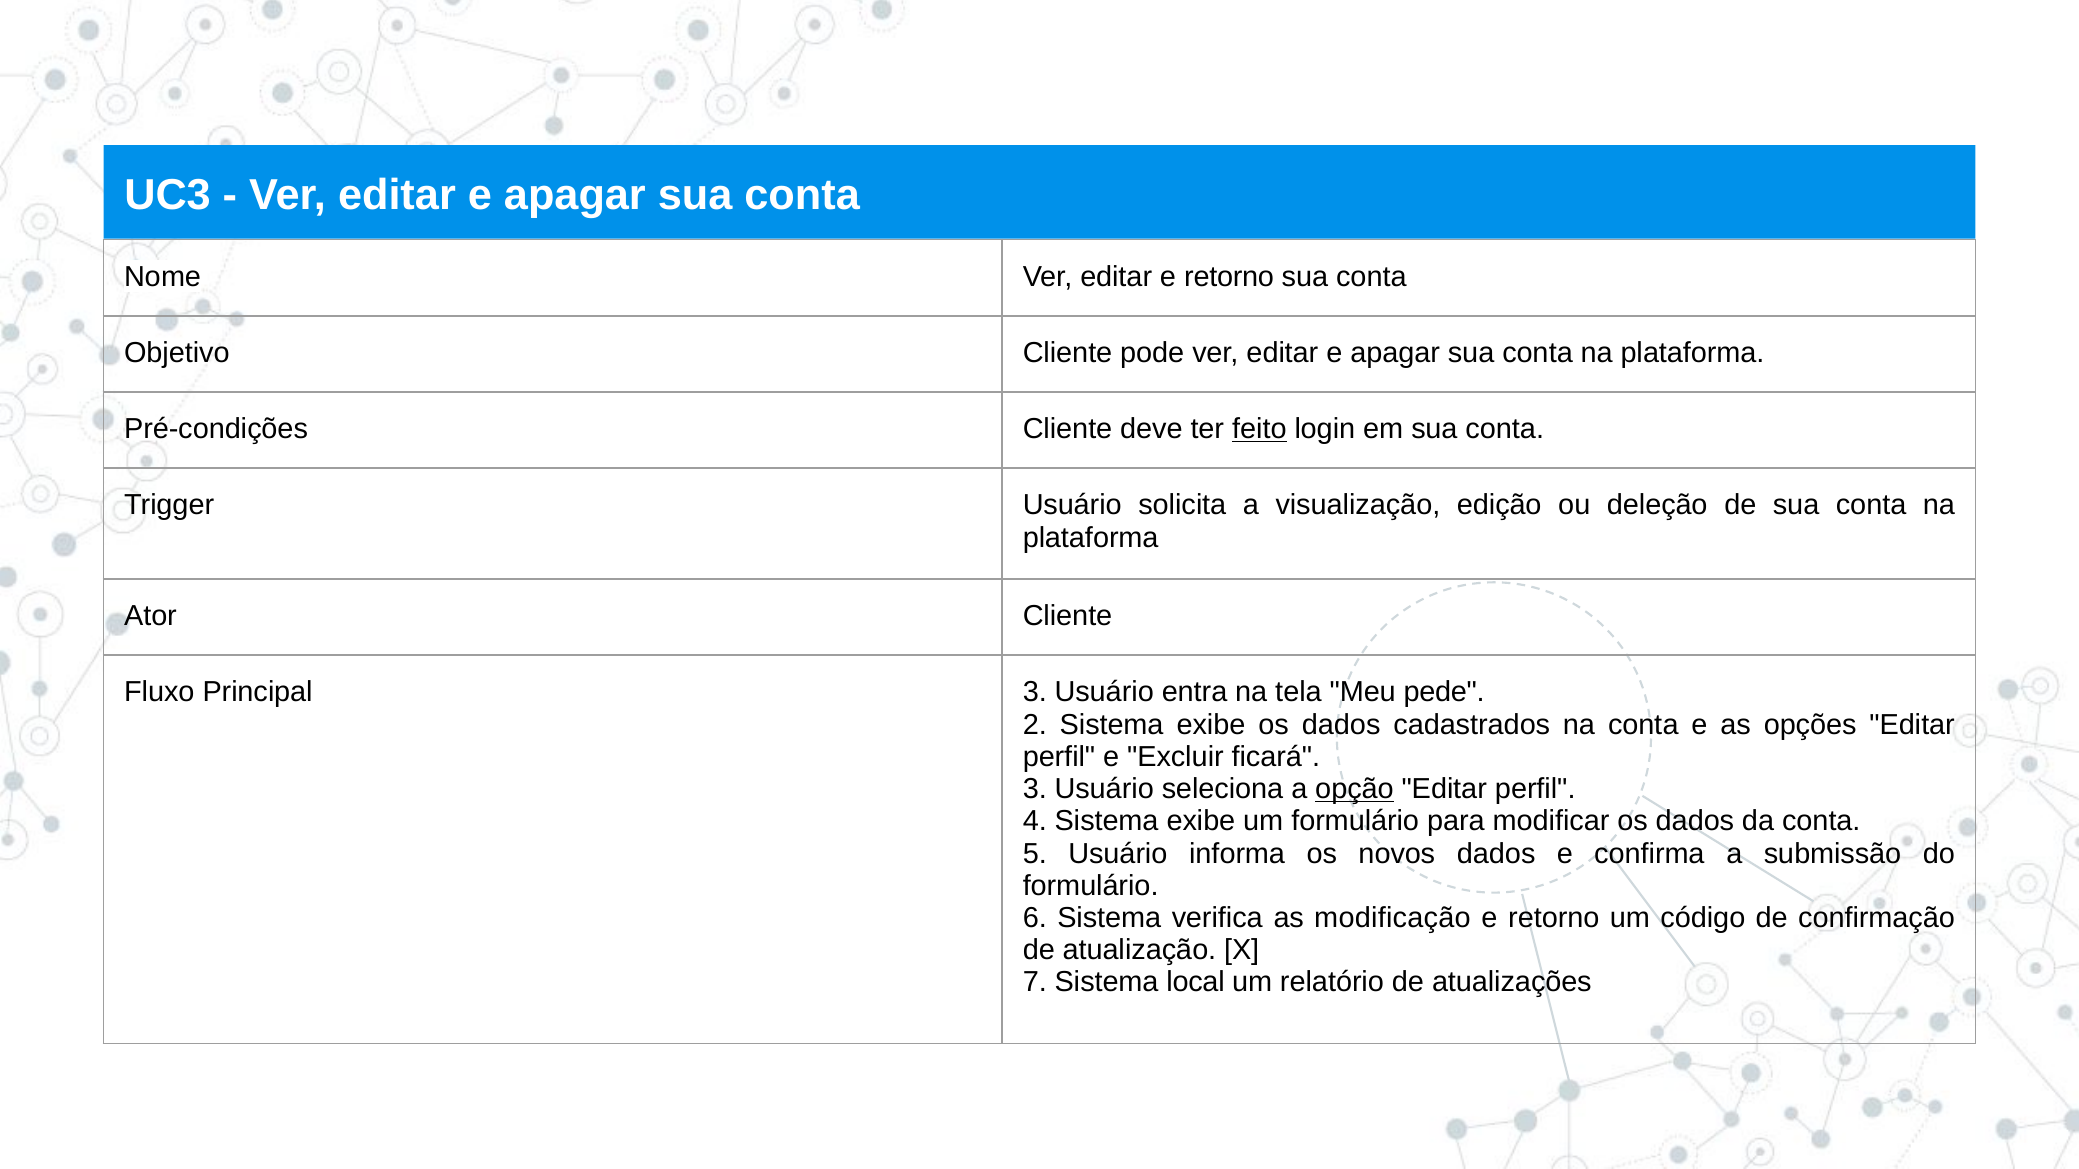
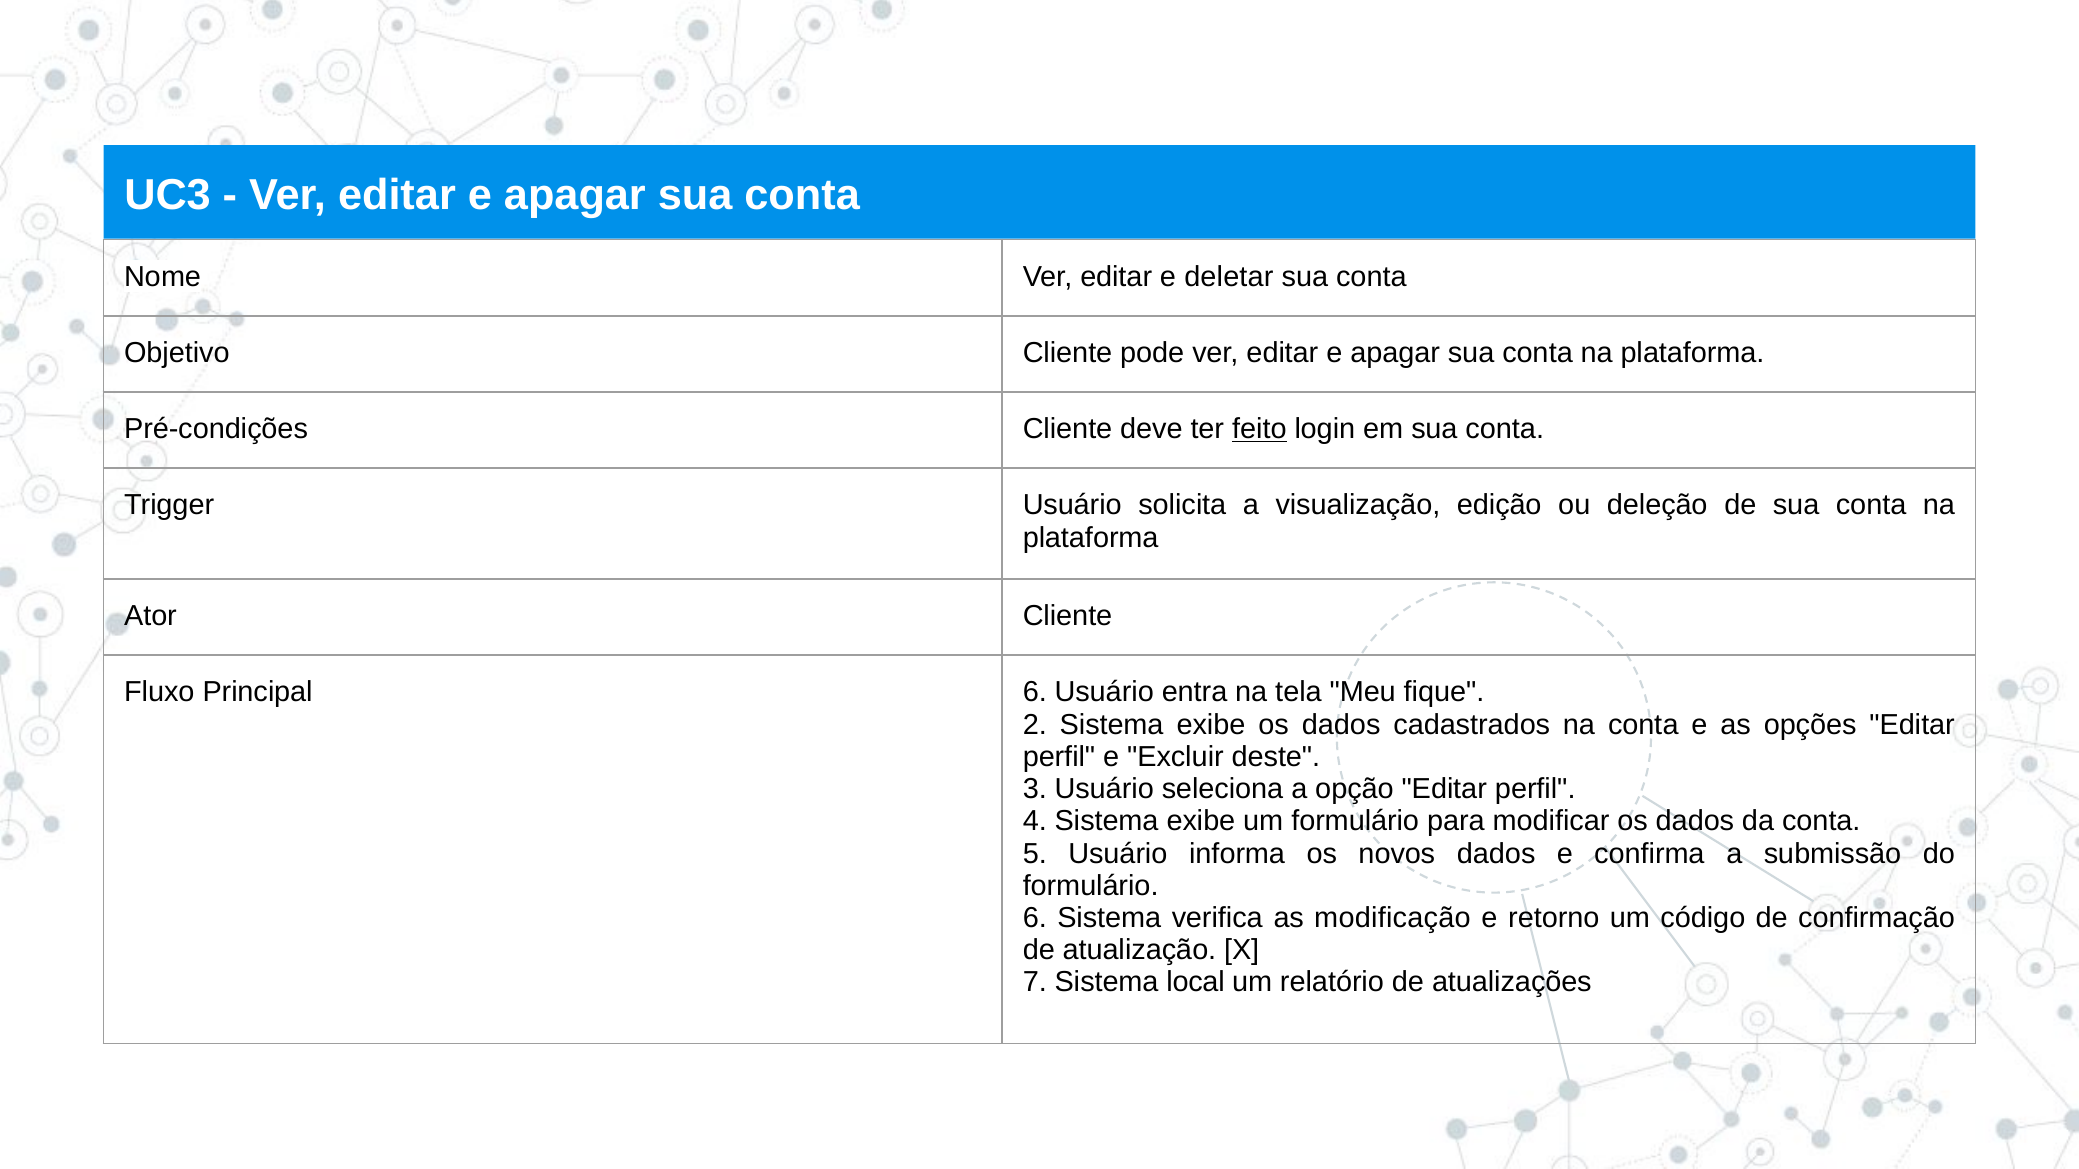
editar e retorno: retorno -> deletar
Principal 3: 3 -> 6
pede: pede -> fique
ficará: ficará -> deste
opção underline: present -> none
